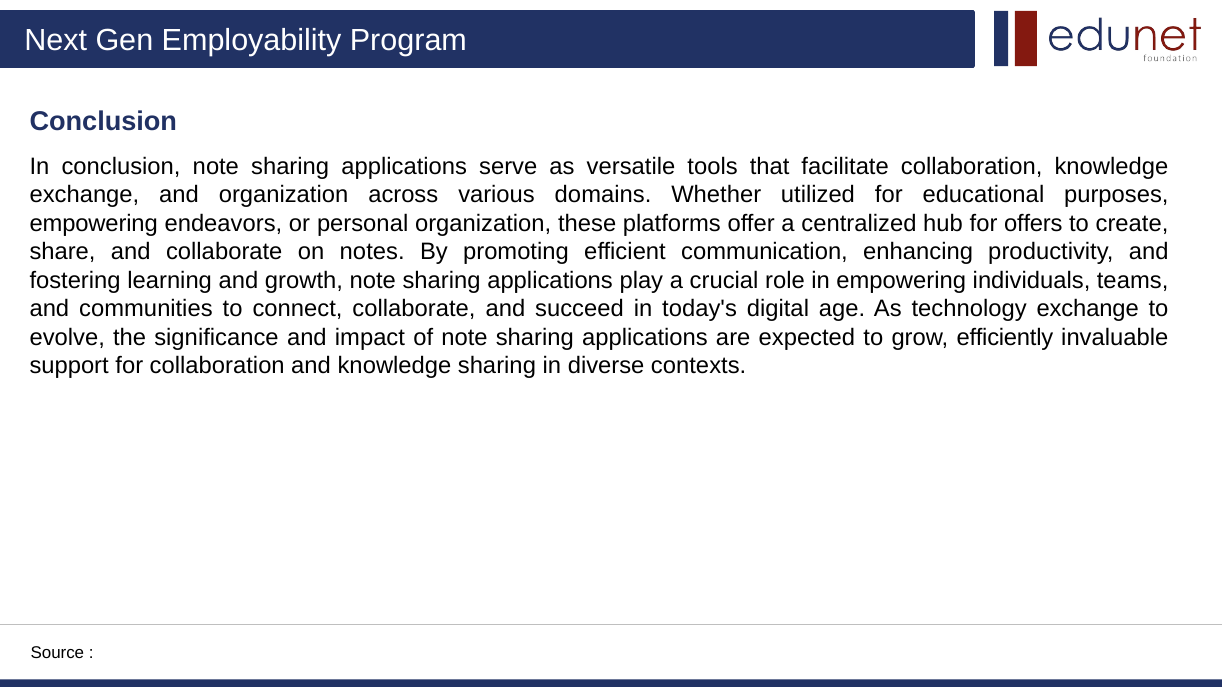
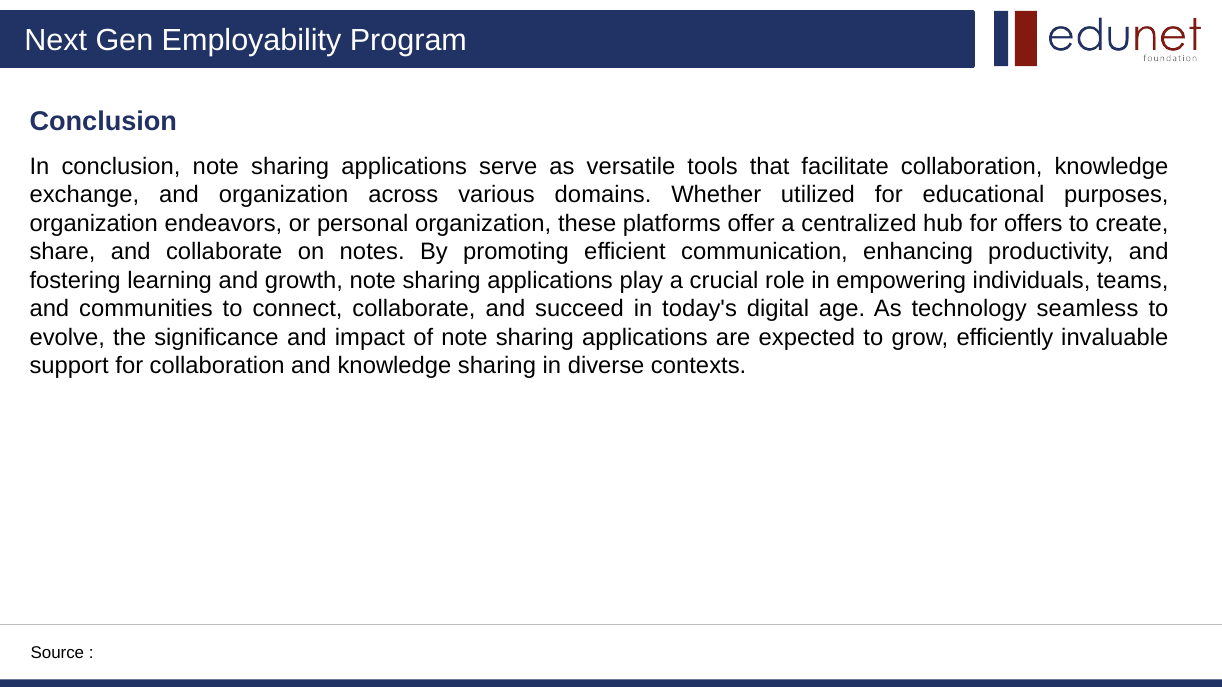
empowering at (94, 223): empowering -> organization
technology exchange: exchange -> seamless
